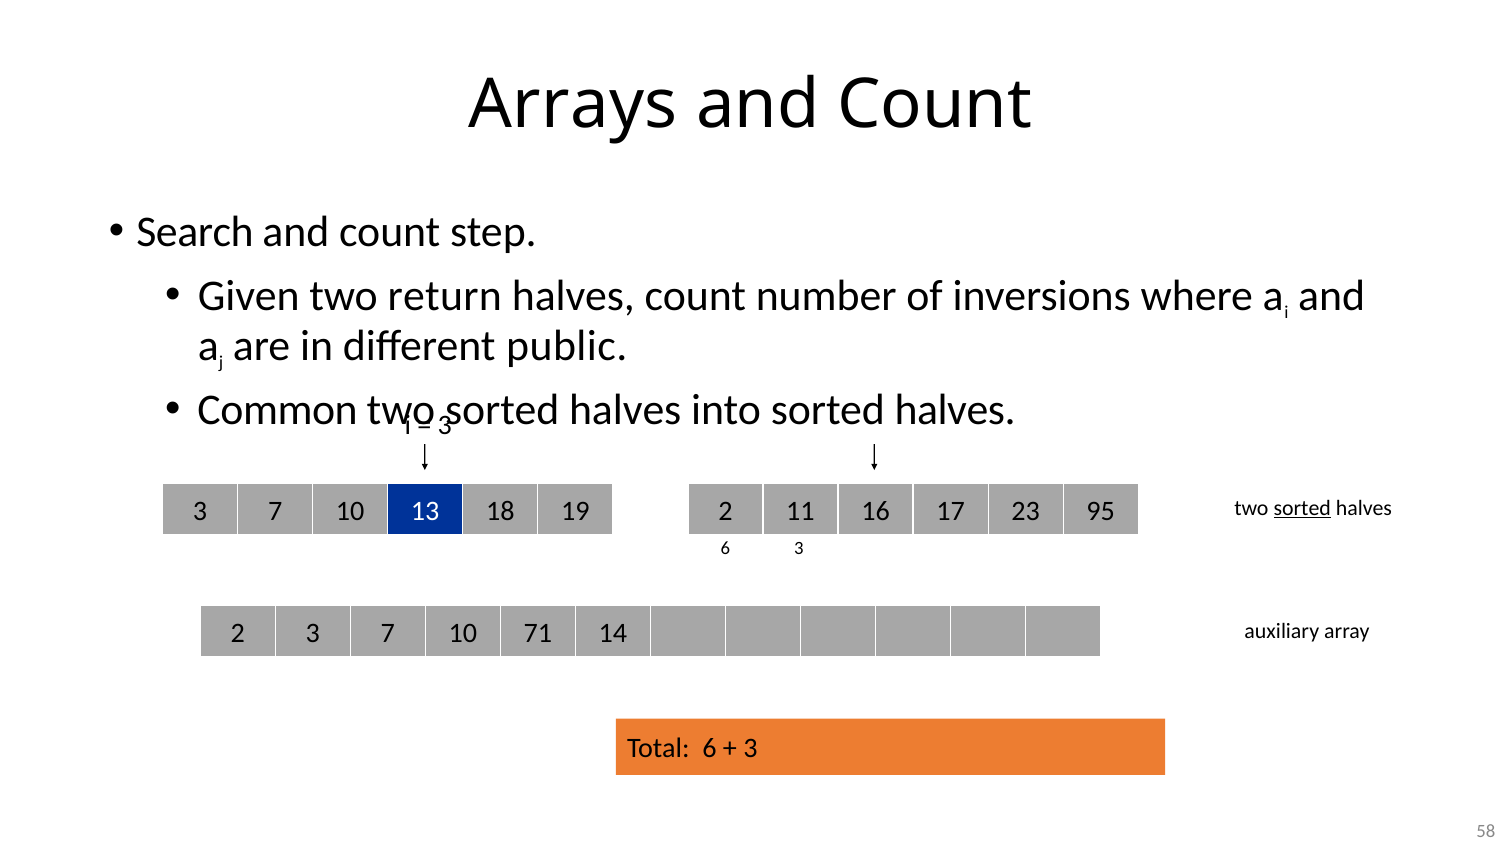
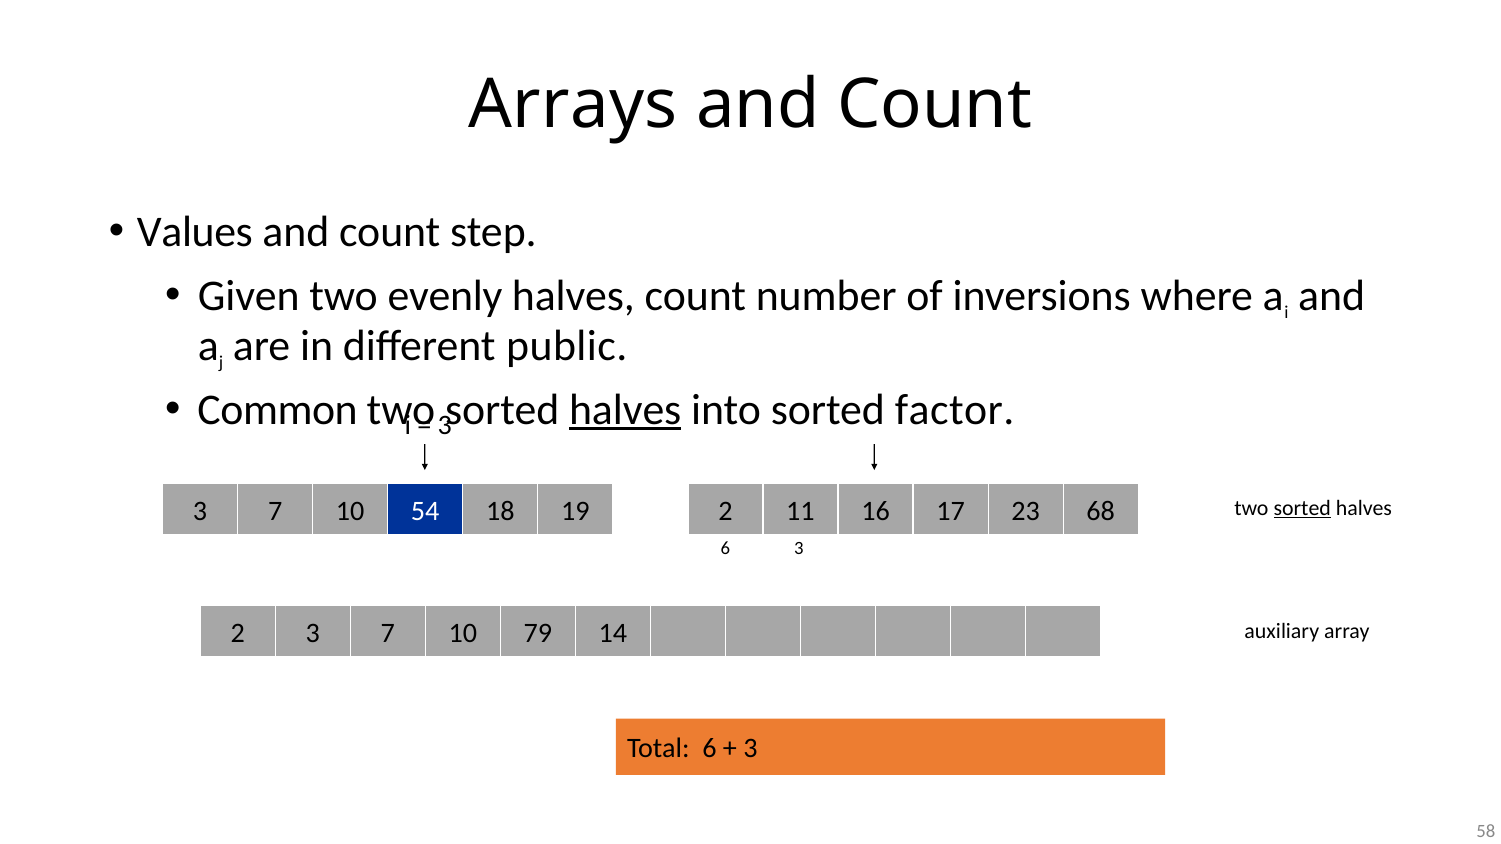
Search: Search -> Values
return: return -> evenly
halves at (625, 410) underline: none -> present
into sorted halves: halves -> factor
13: 13 -> 54
95: 95 -> 68
71: 71 -> 79
